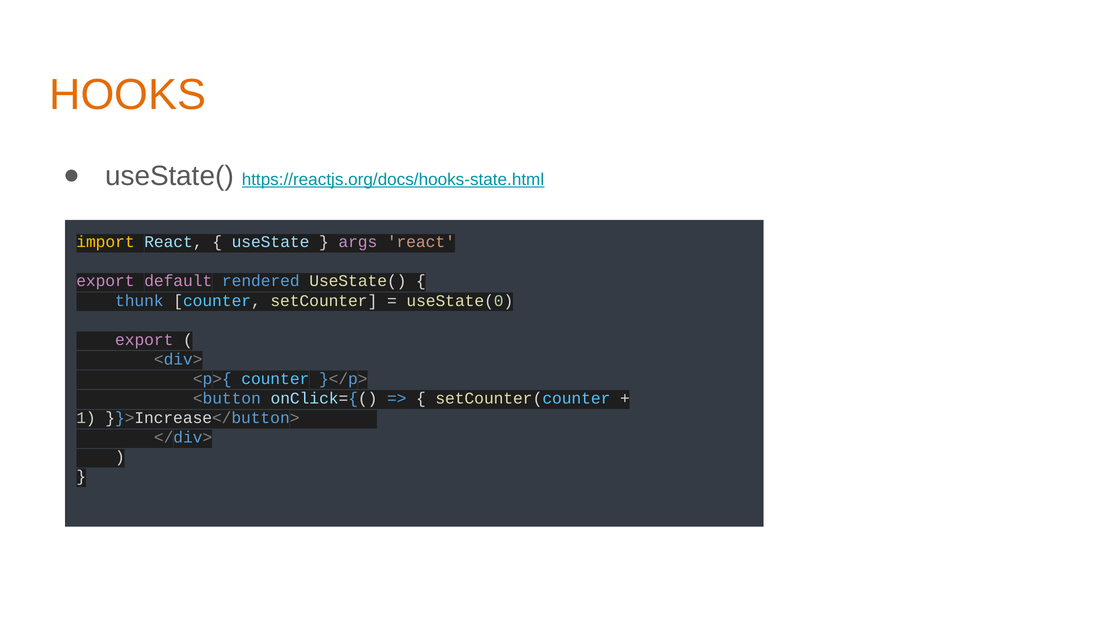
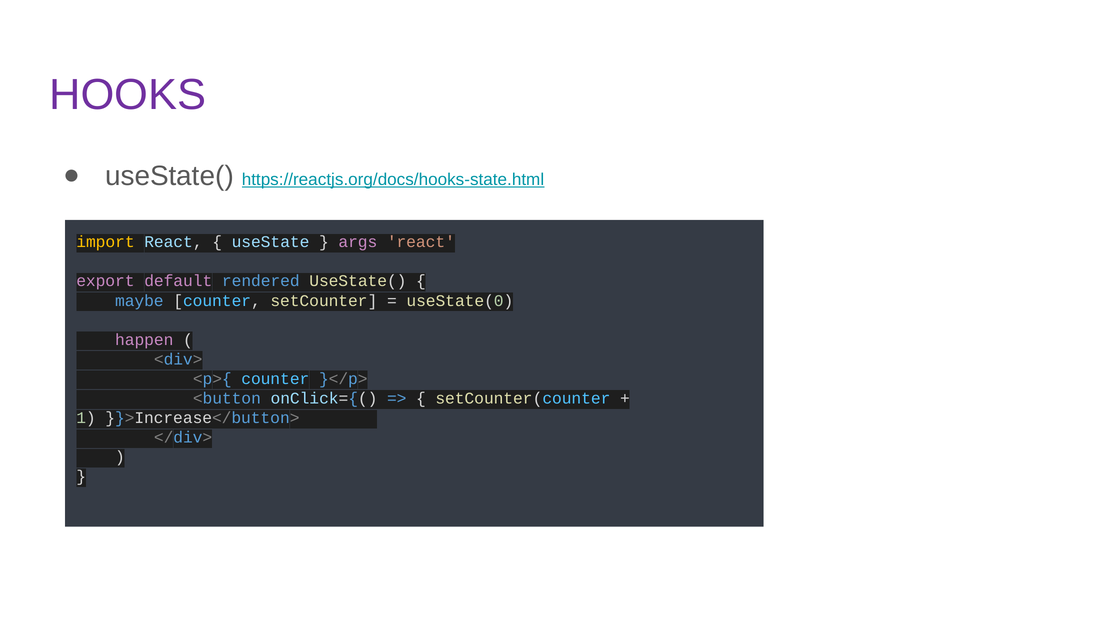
HOOKS colour: orange -> purple
thunk: thunk -> maybe
export at (144, 340): export -> happen
